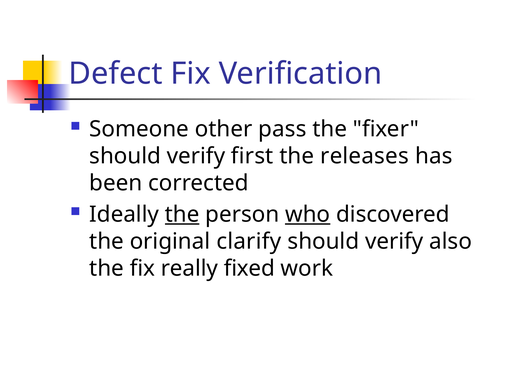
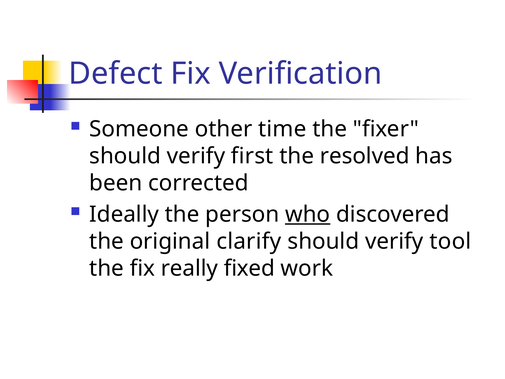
pass: pass -> time
releases: releases -> resolved
the at (182, 214) underline: present -> none
also: also -> tool
